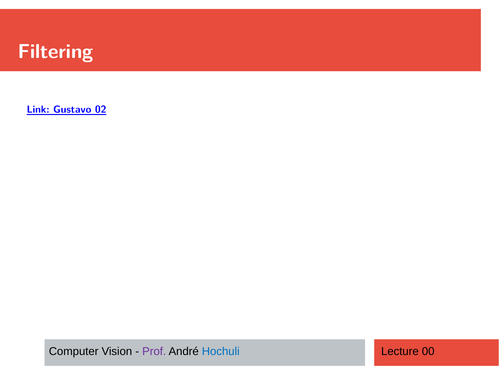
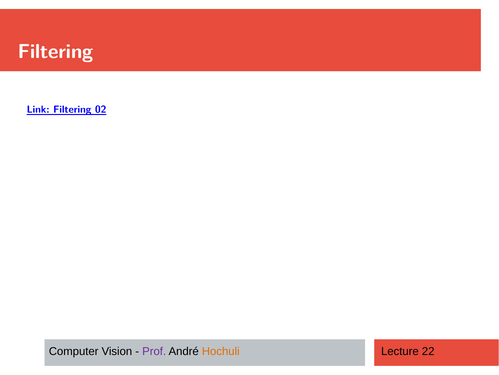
Link Gustavo: Gustavo -> Filtering
Hochuli colour: blue -> orange
00: 00 -> 22
